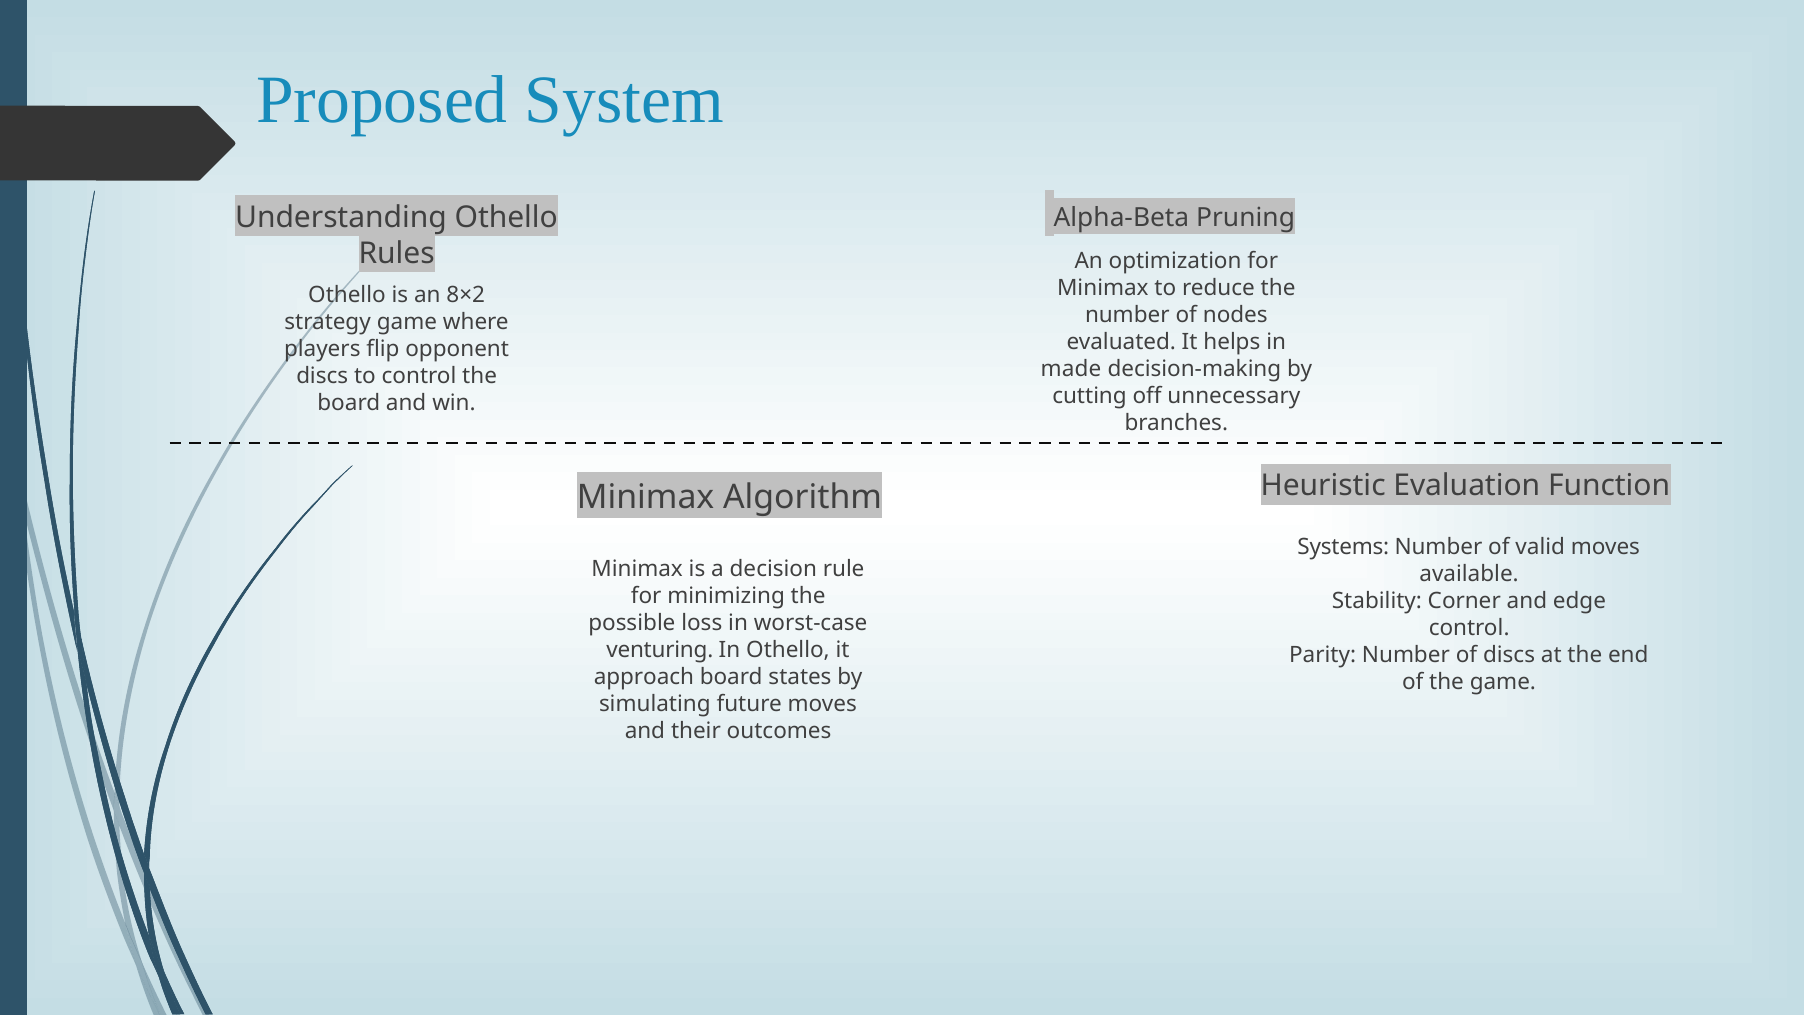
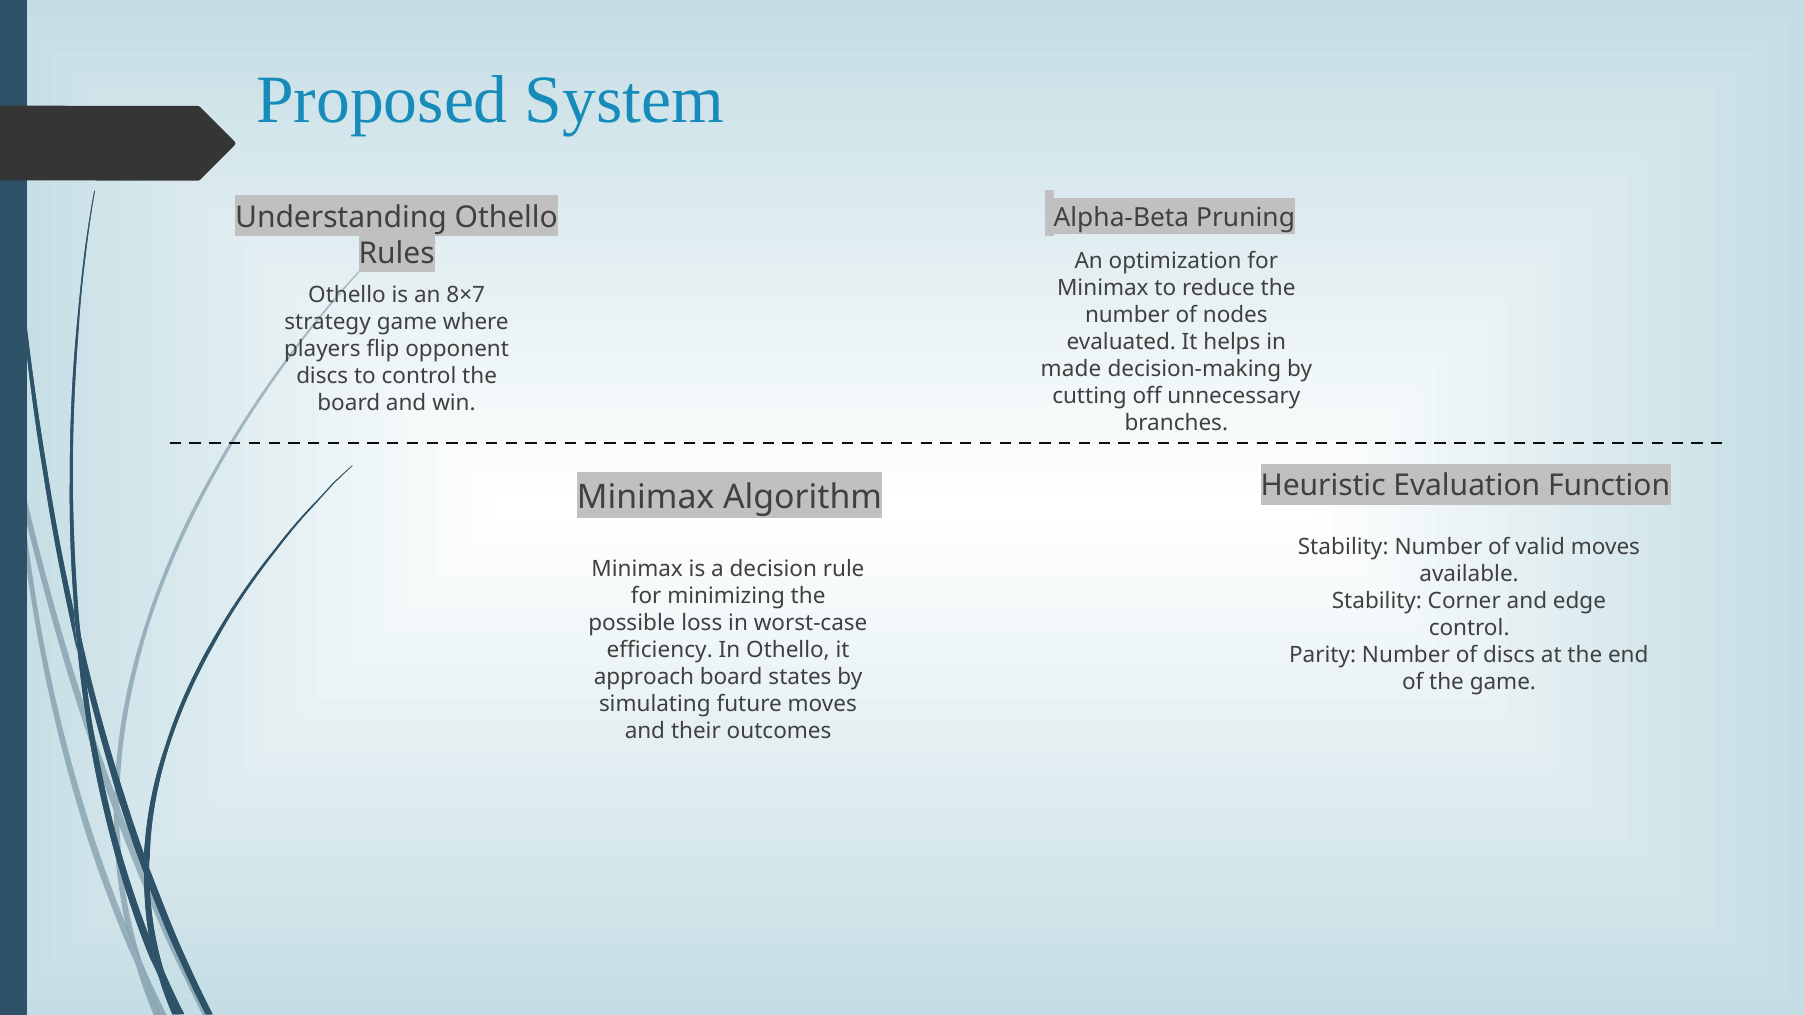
8×2: 8×2 -> 8×7
Systems at (1343, 547): Systems -> Stability
venturing: venturing -> efficiency
